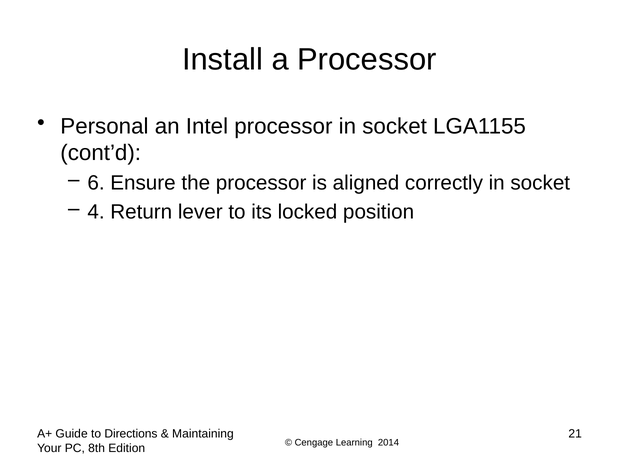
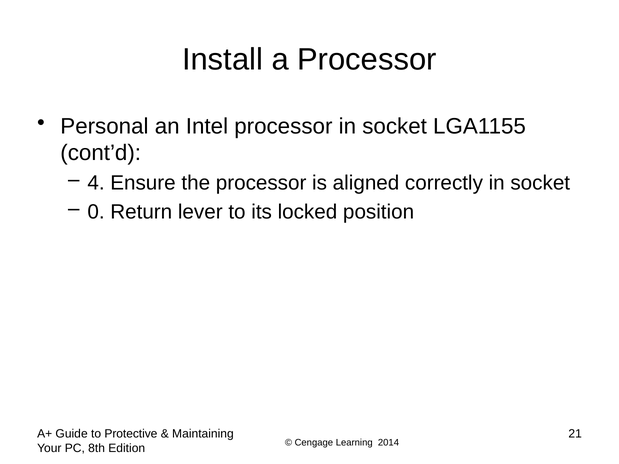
6: 6 -> 4
4: 4 -> 0
Directions: Directions -> Protective
